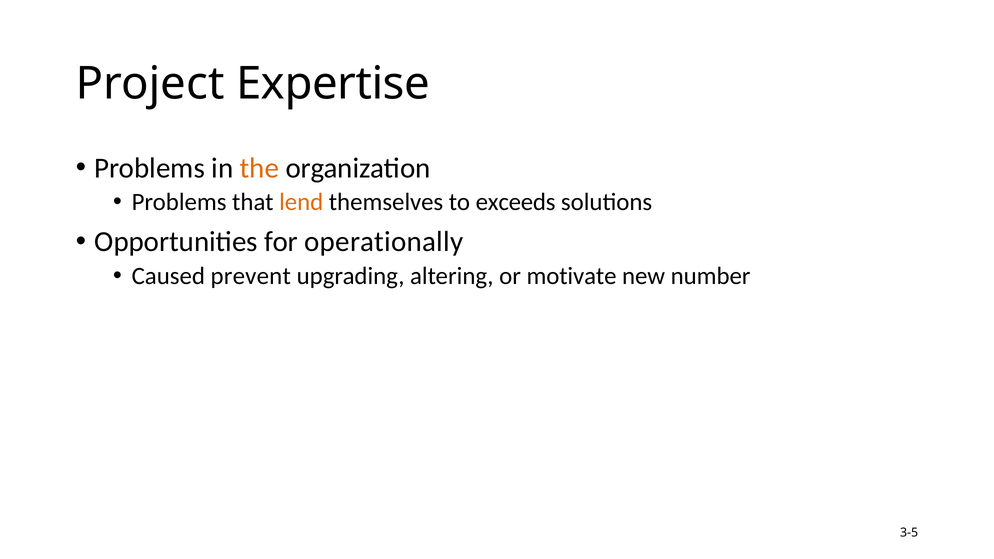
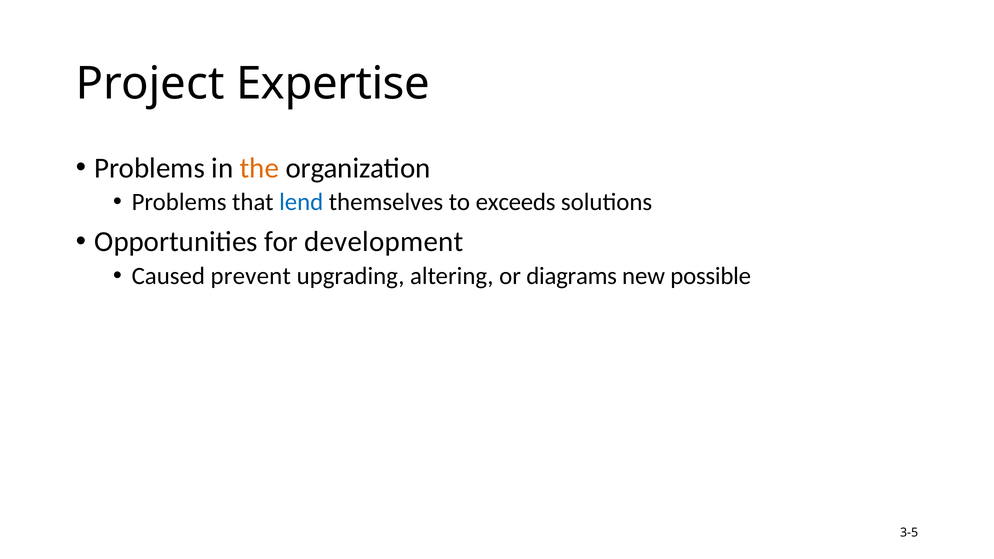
lend colour: orange -> blue
operationally: operationally -> development
motivate: motivate -> diagrams
number: number -> possible
